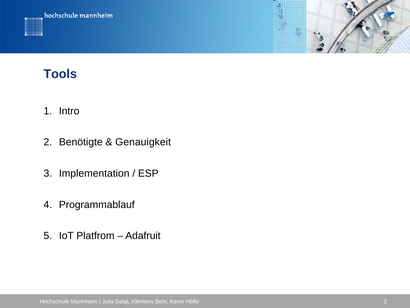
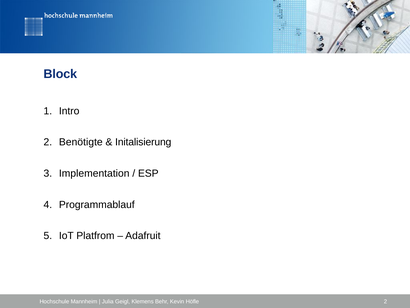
Tools: Tools -> Block
Genauigkeit: Genauigkeit -> Initalisierung
